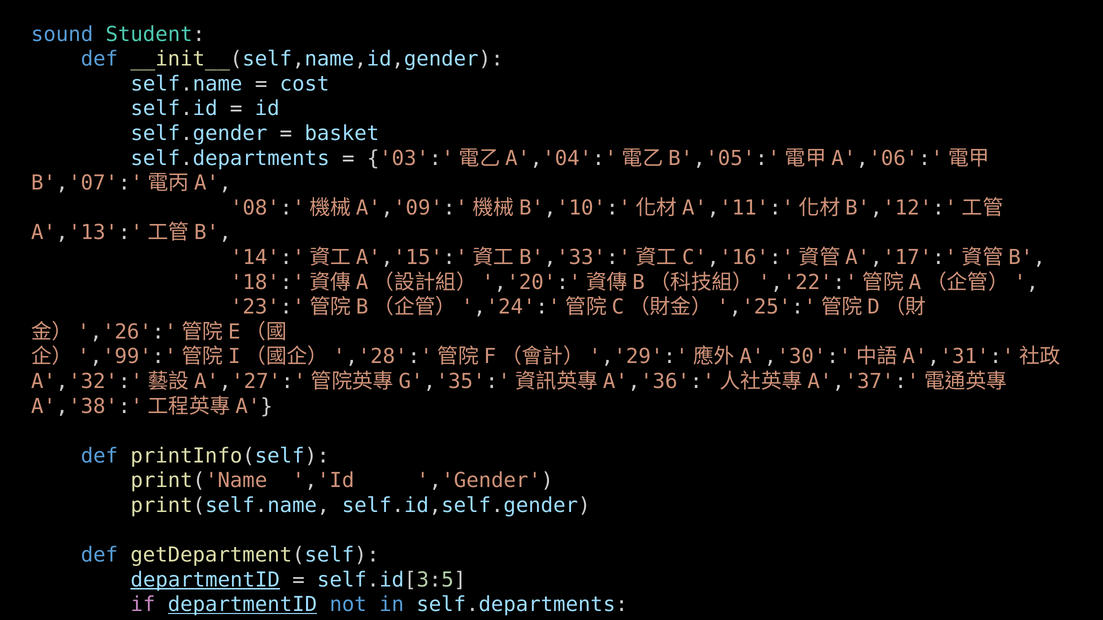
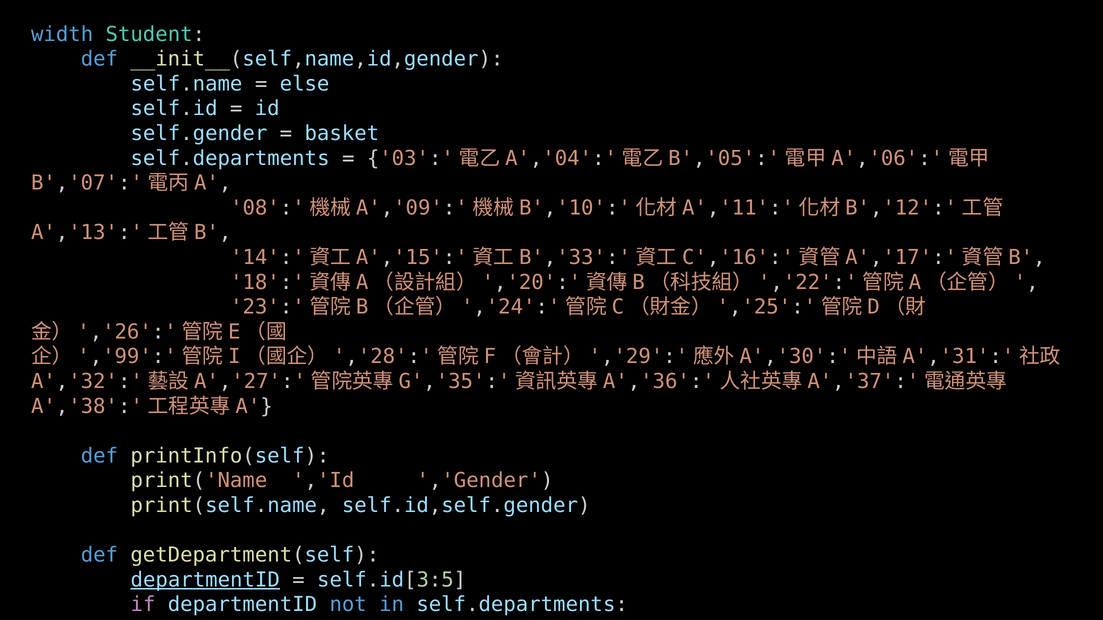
sound: sound -> width
cost: cost -> else
departmentID at (242, 605) underline: present -> none
